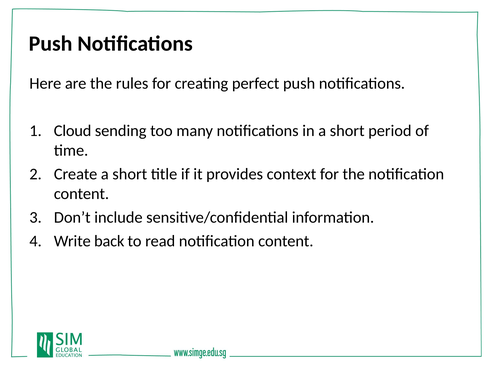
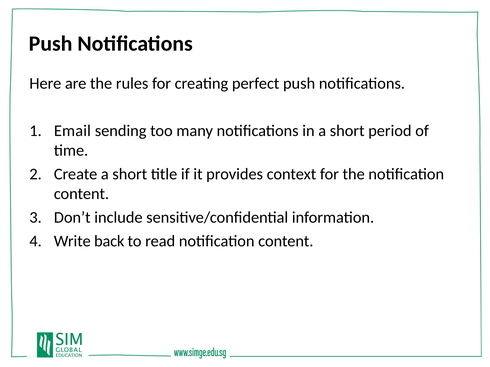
Cloud: Cloud -> Email
